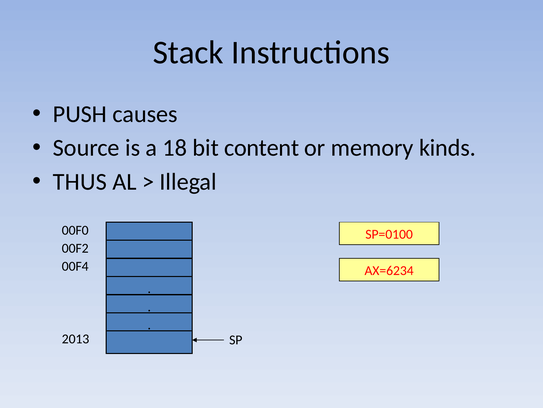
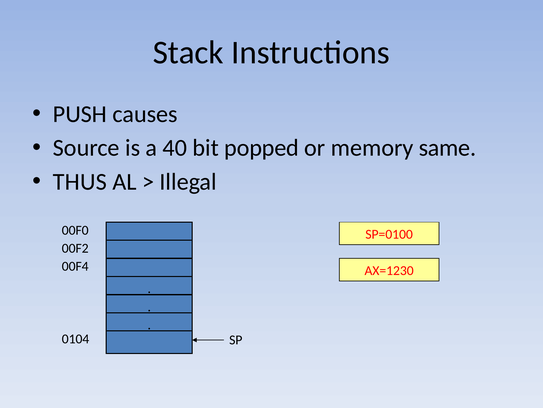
18: 18 -> 40
content: content -> popped
kinds: kinds -> same
AX=6234: AX=6234 -> AX=1230
2013: 2013 -> 0104
